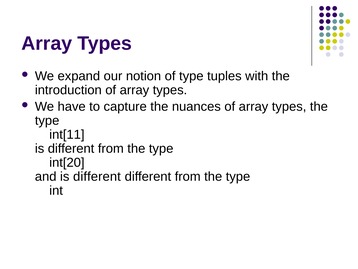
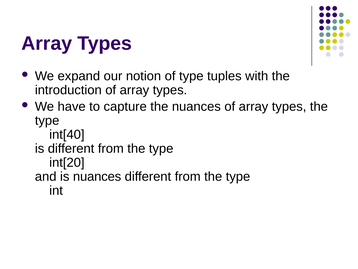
int[11: int[11 -> int[40
and is different: different -> nuances
